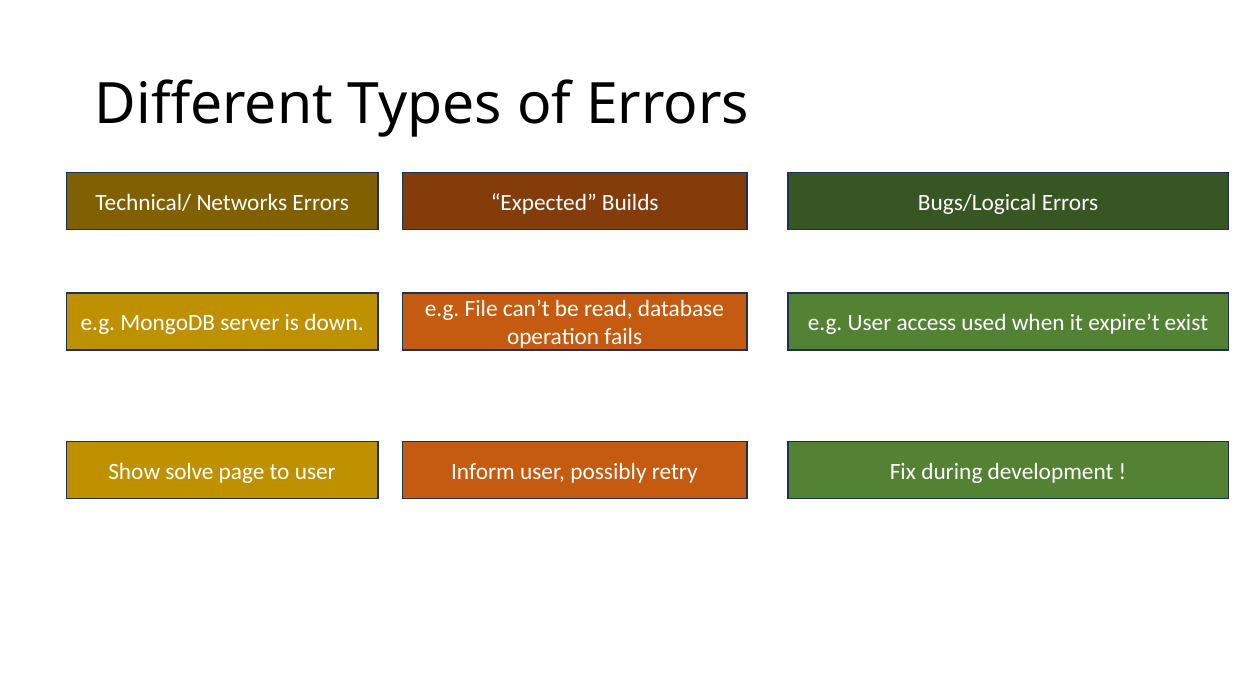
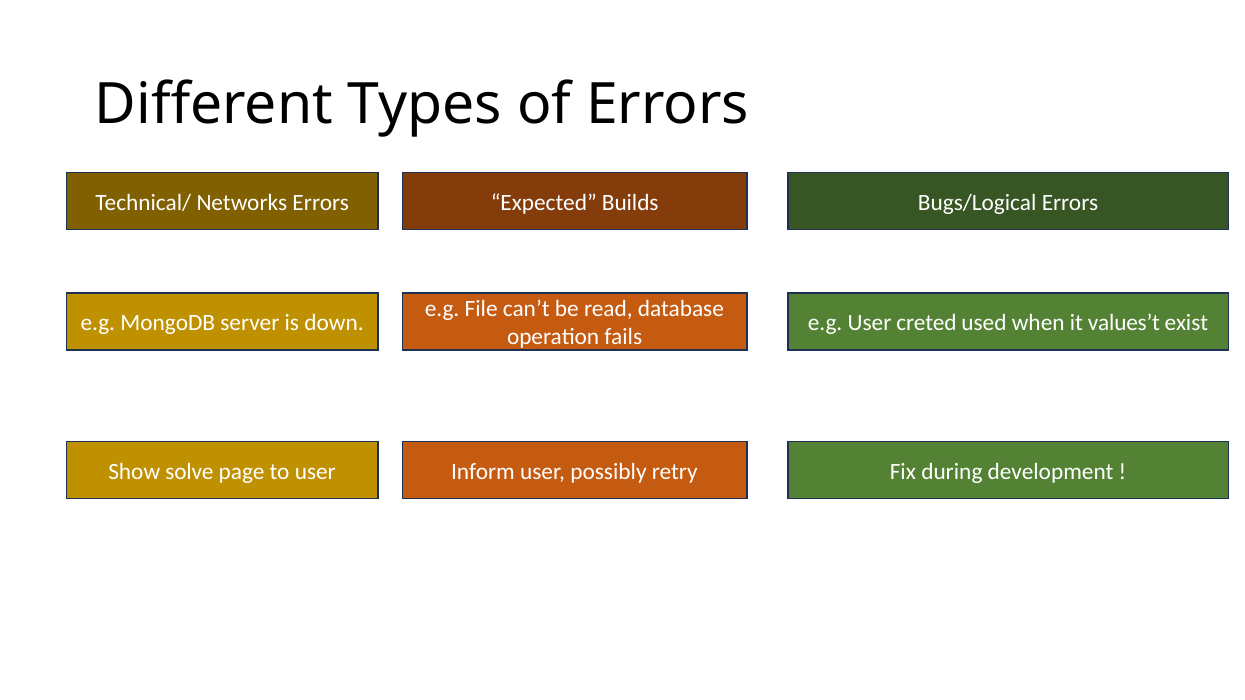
access: access -> creted
expire’t: expire’t -> values’t
